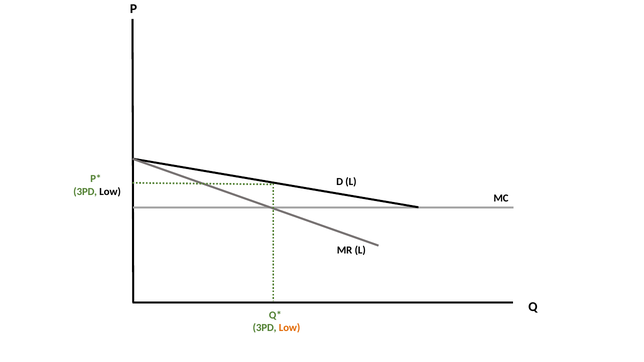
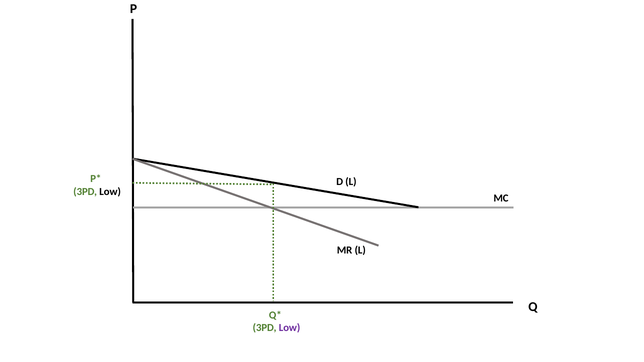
Low at (290, 328) colour: orange -> purple
